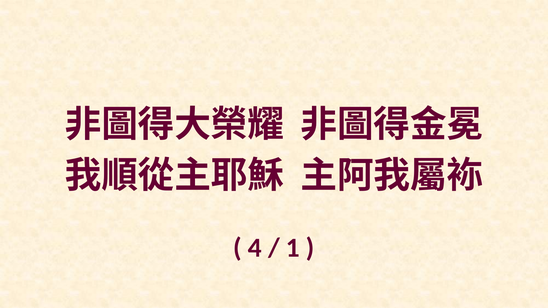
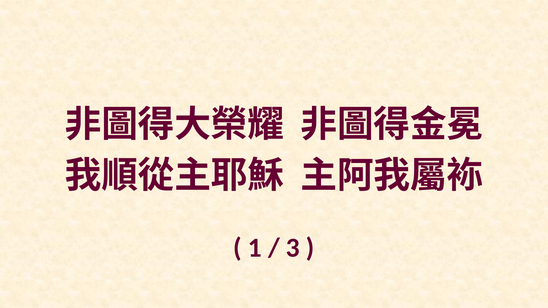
4: 4 -> 1
1: 1 -> 3
